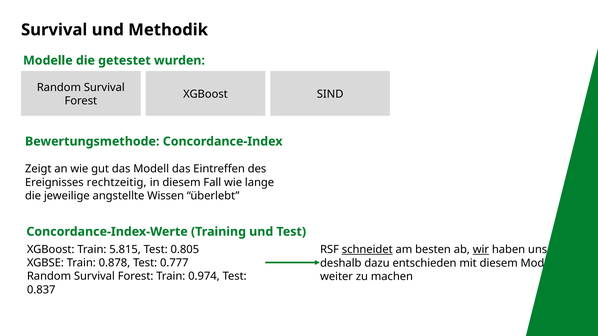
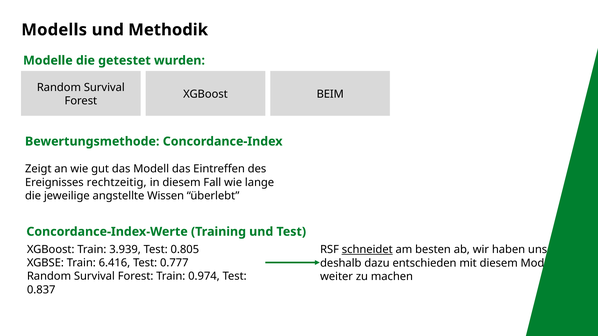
Survival at (54, 30): Survival -> Modells
SIND: SIND -> BEIM
5.815: 5.815 -> 3.939
wir underline: present -> none
0.878: 0.878 -> 6.416
